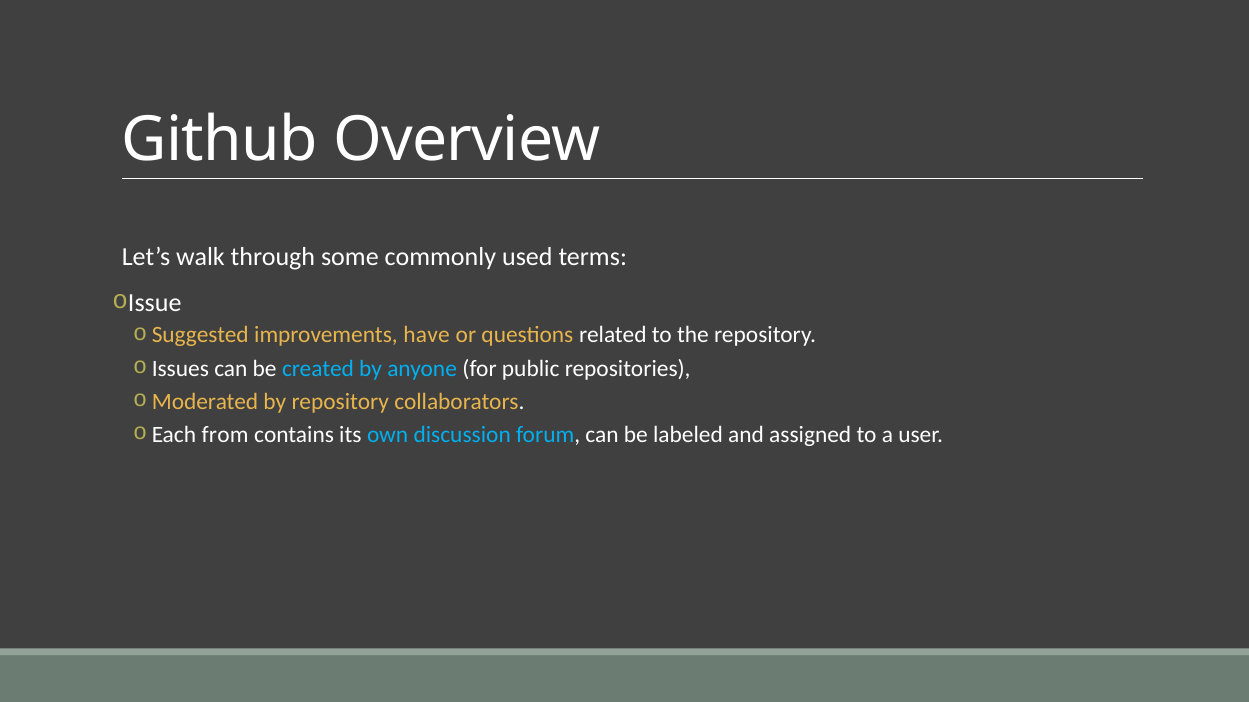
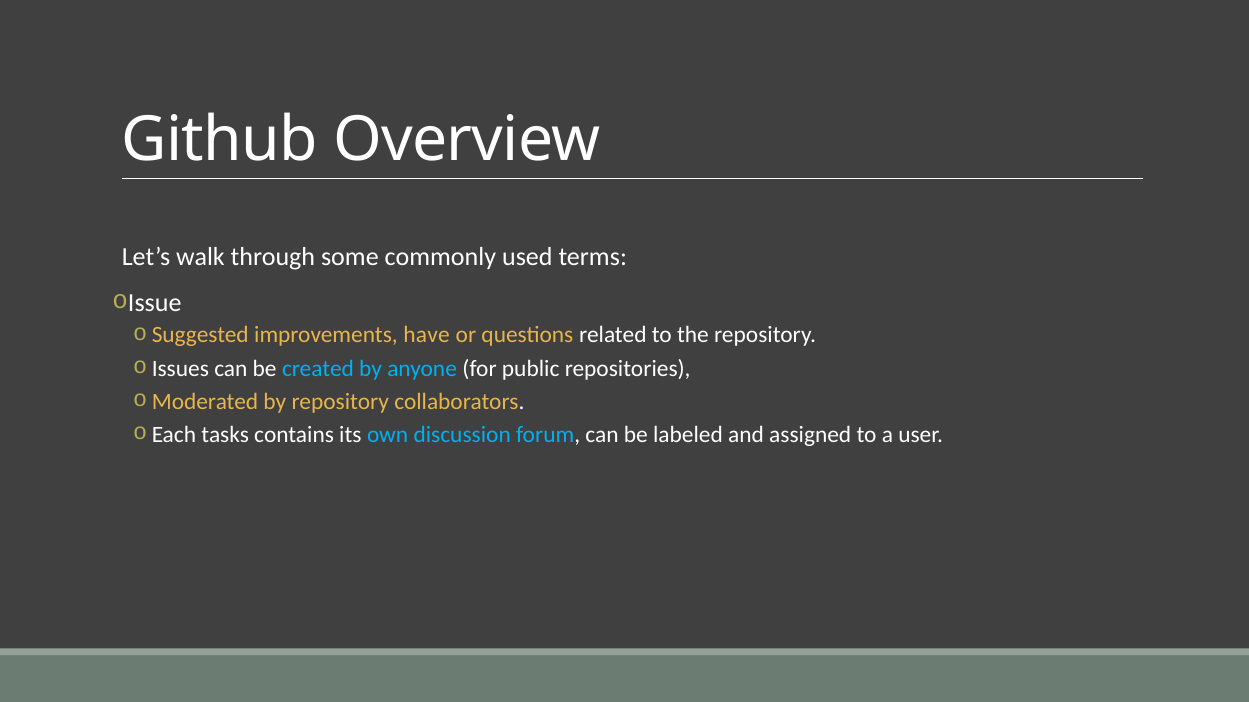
from: from -> tasks
